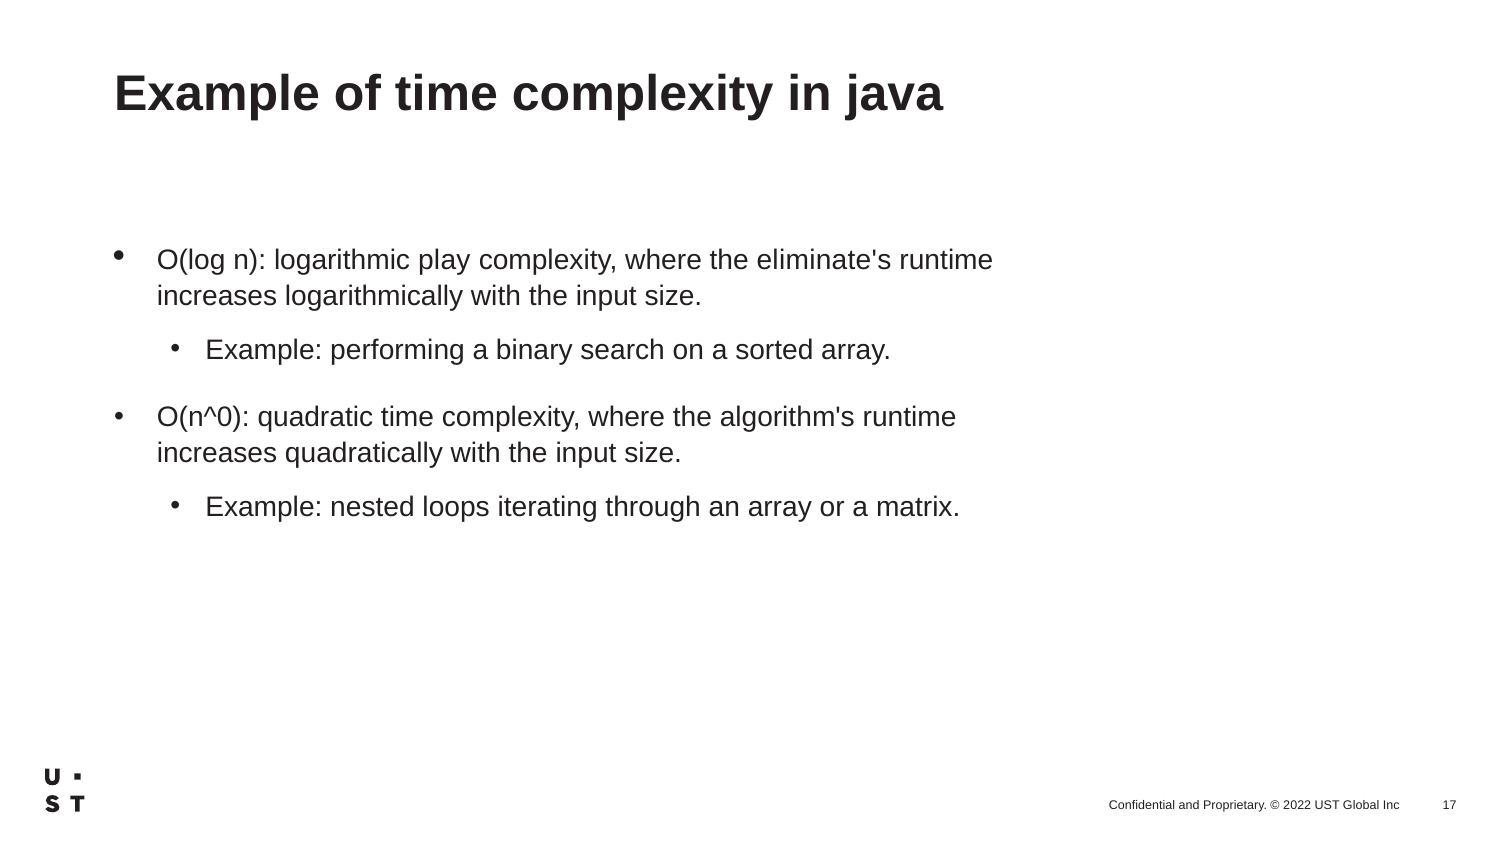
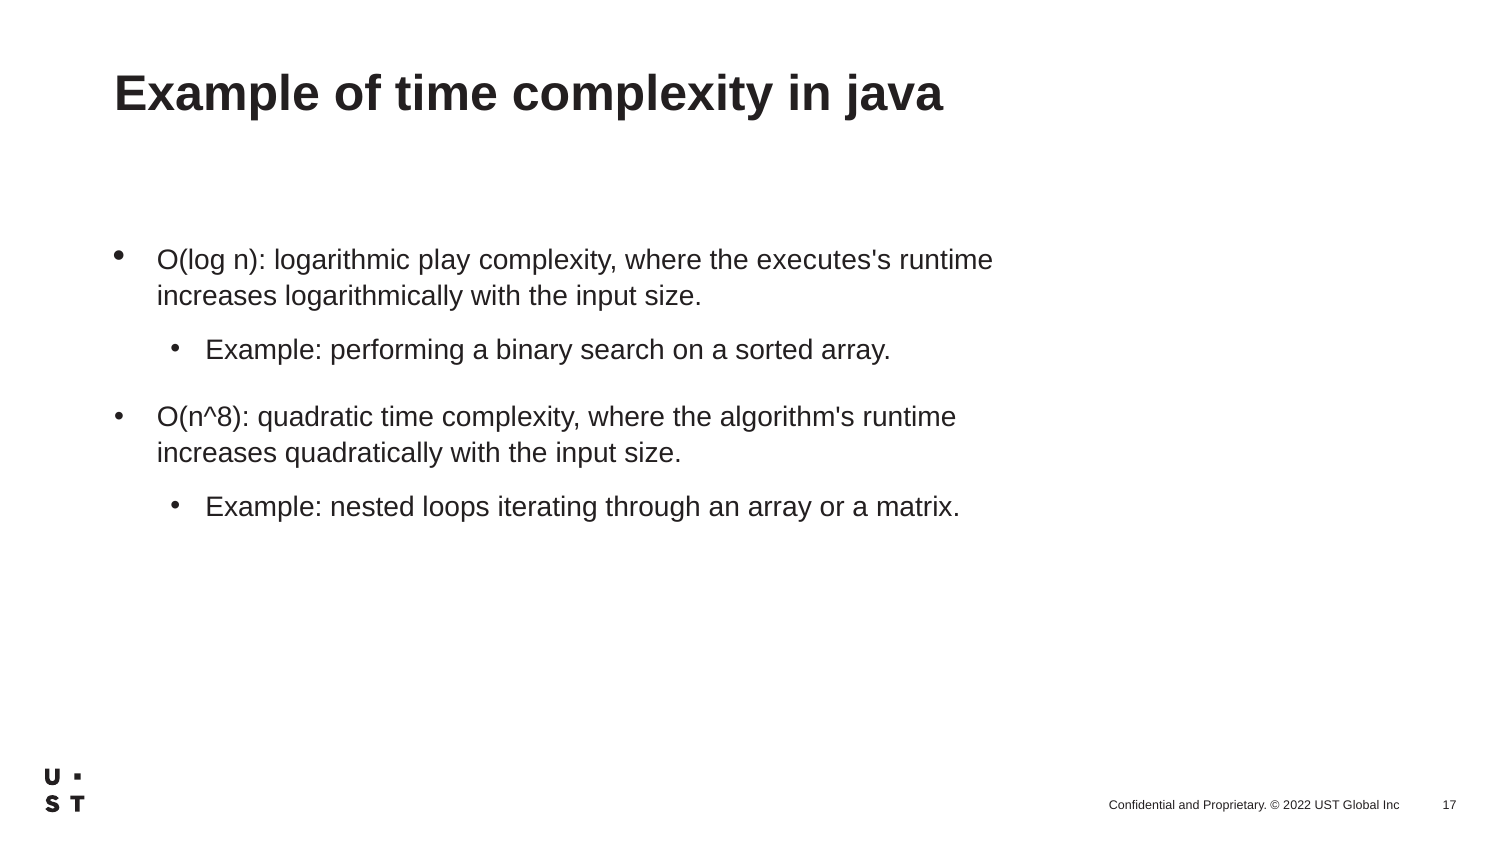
eliminate's: eliminate's -> executes's
O(n^0: O(n^0 -> O(n^8
